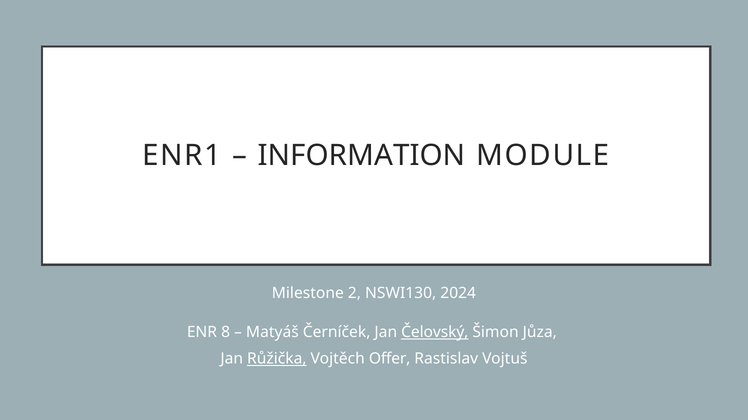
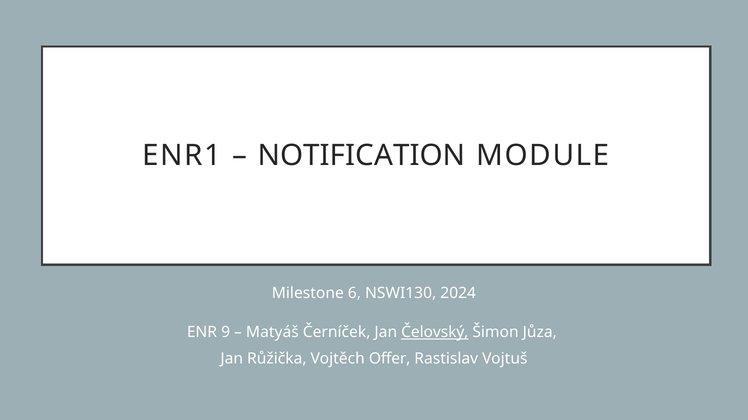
INFORMATION: INFORMATION -> NOTIFICATION
2: 2 -> 6
8: 8 -> 9
Růžička underline: present -> none
